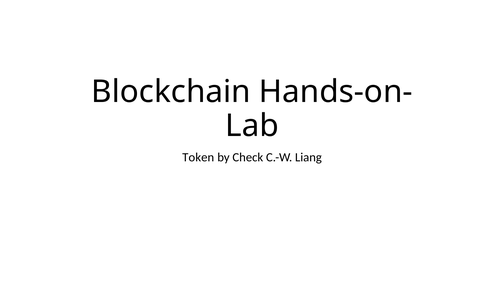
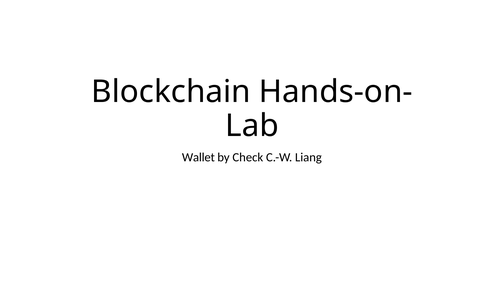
Token: Token -> Wallet
